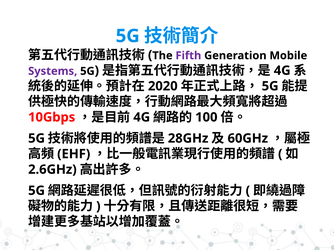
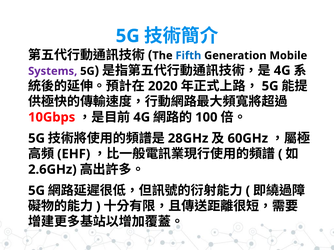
Fifth colour: purple -> blue
